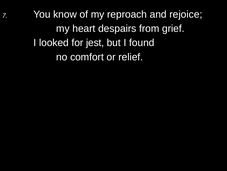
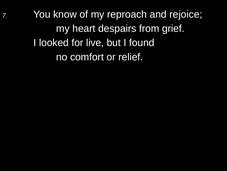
jest: jest -> live
